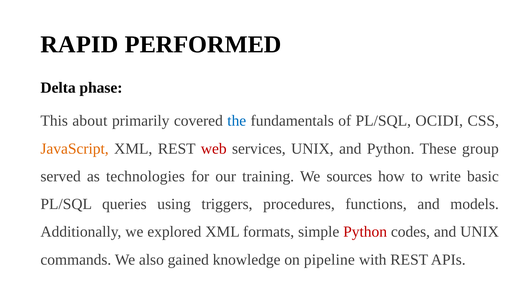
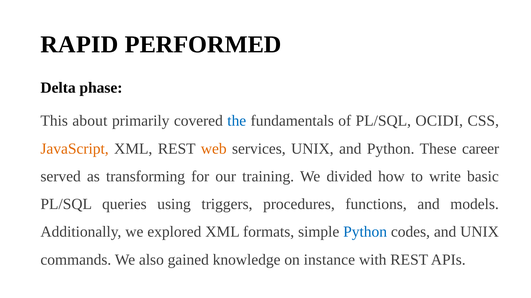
web colour: red -> orange
group: group -> career
technologies: technologies -> transforming
sources: sources -> divided
Python at (365, 232) colour: red -> blue
pipeline: pipeline -> instance
